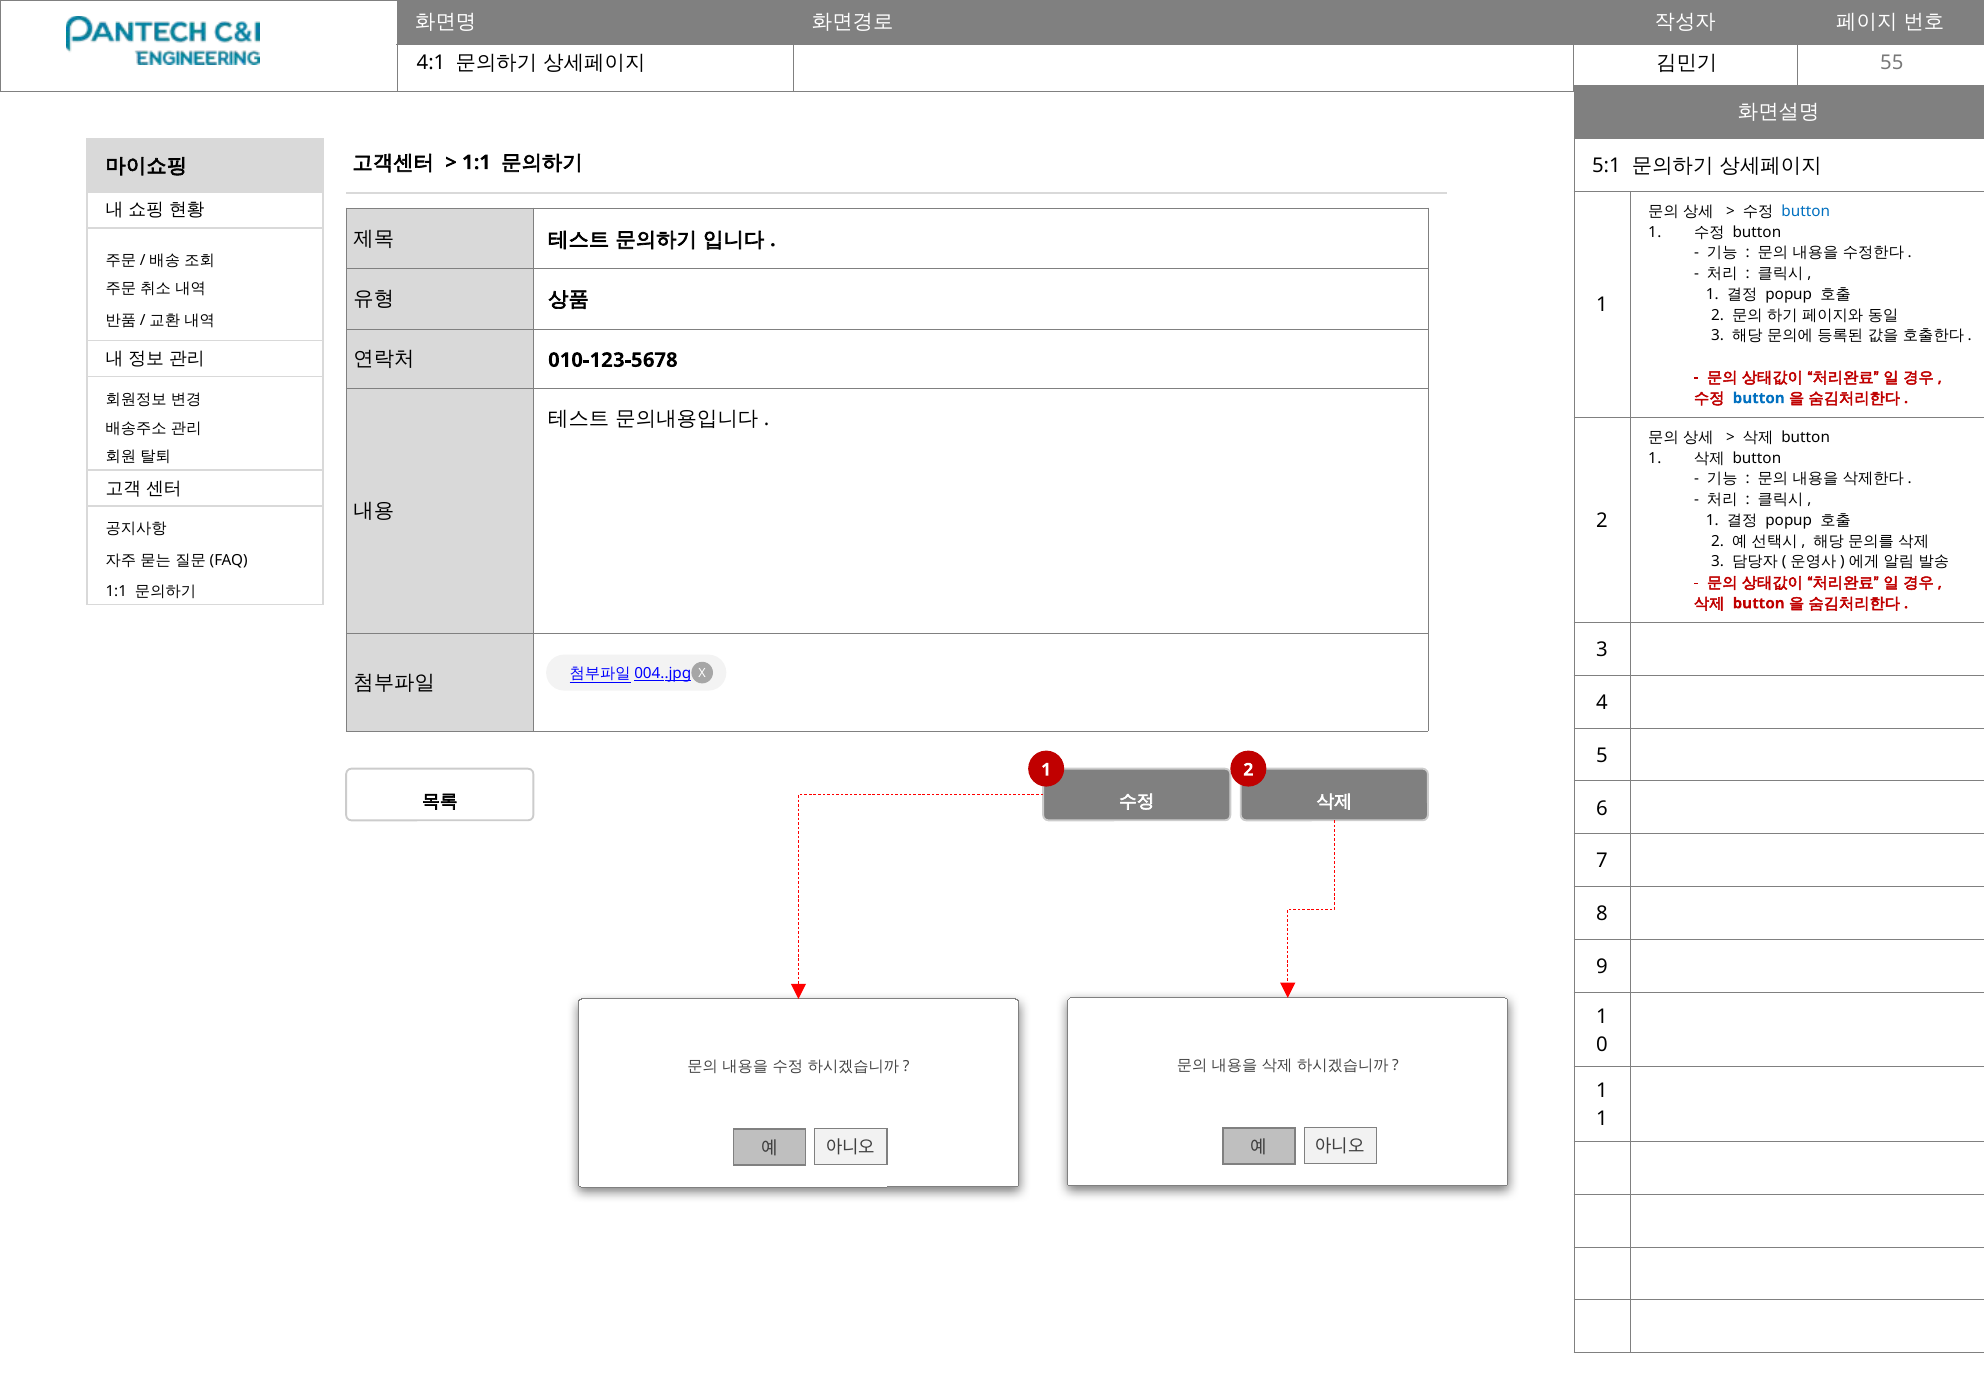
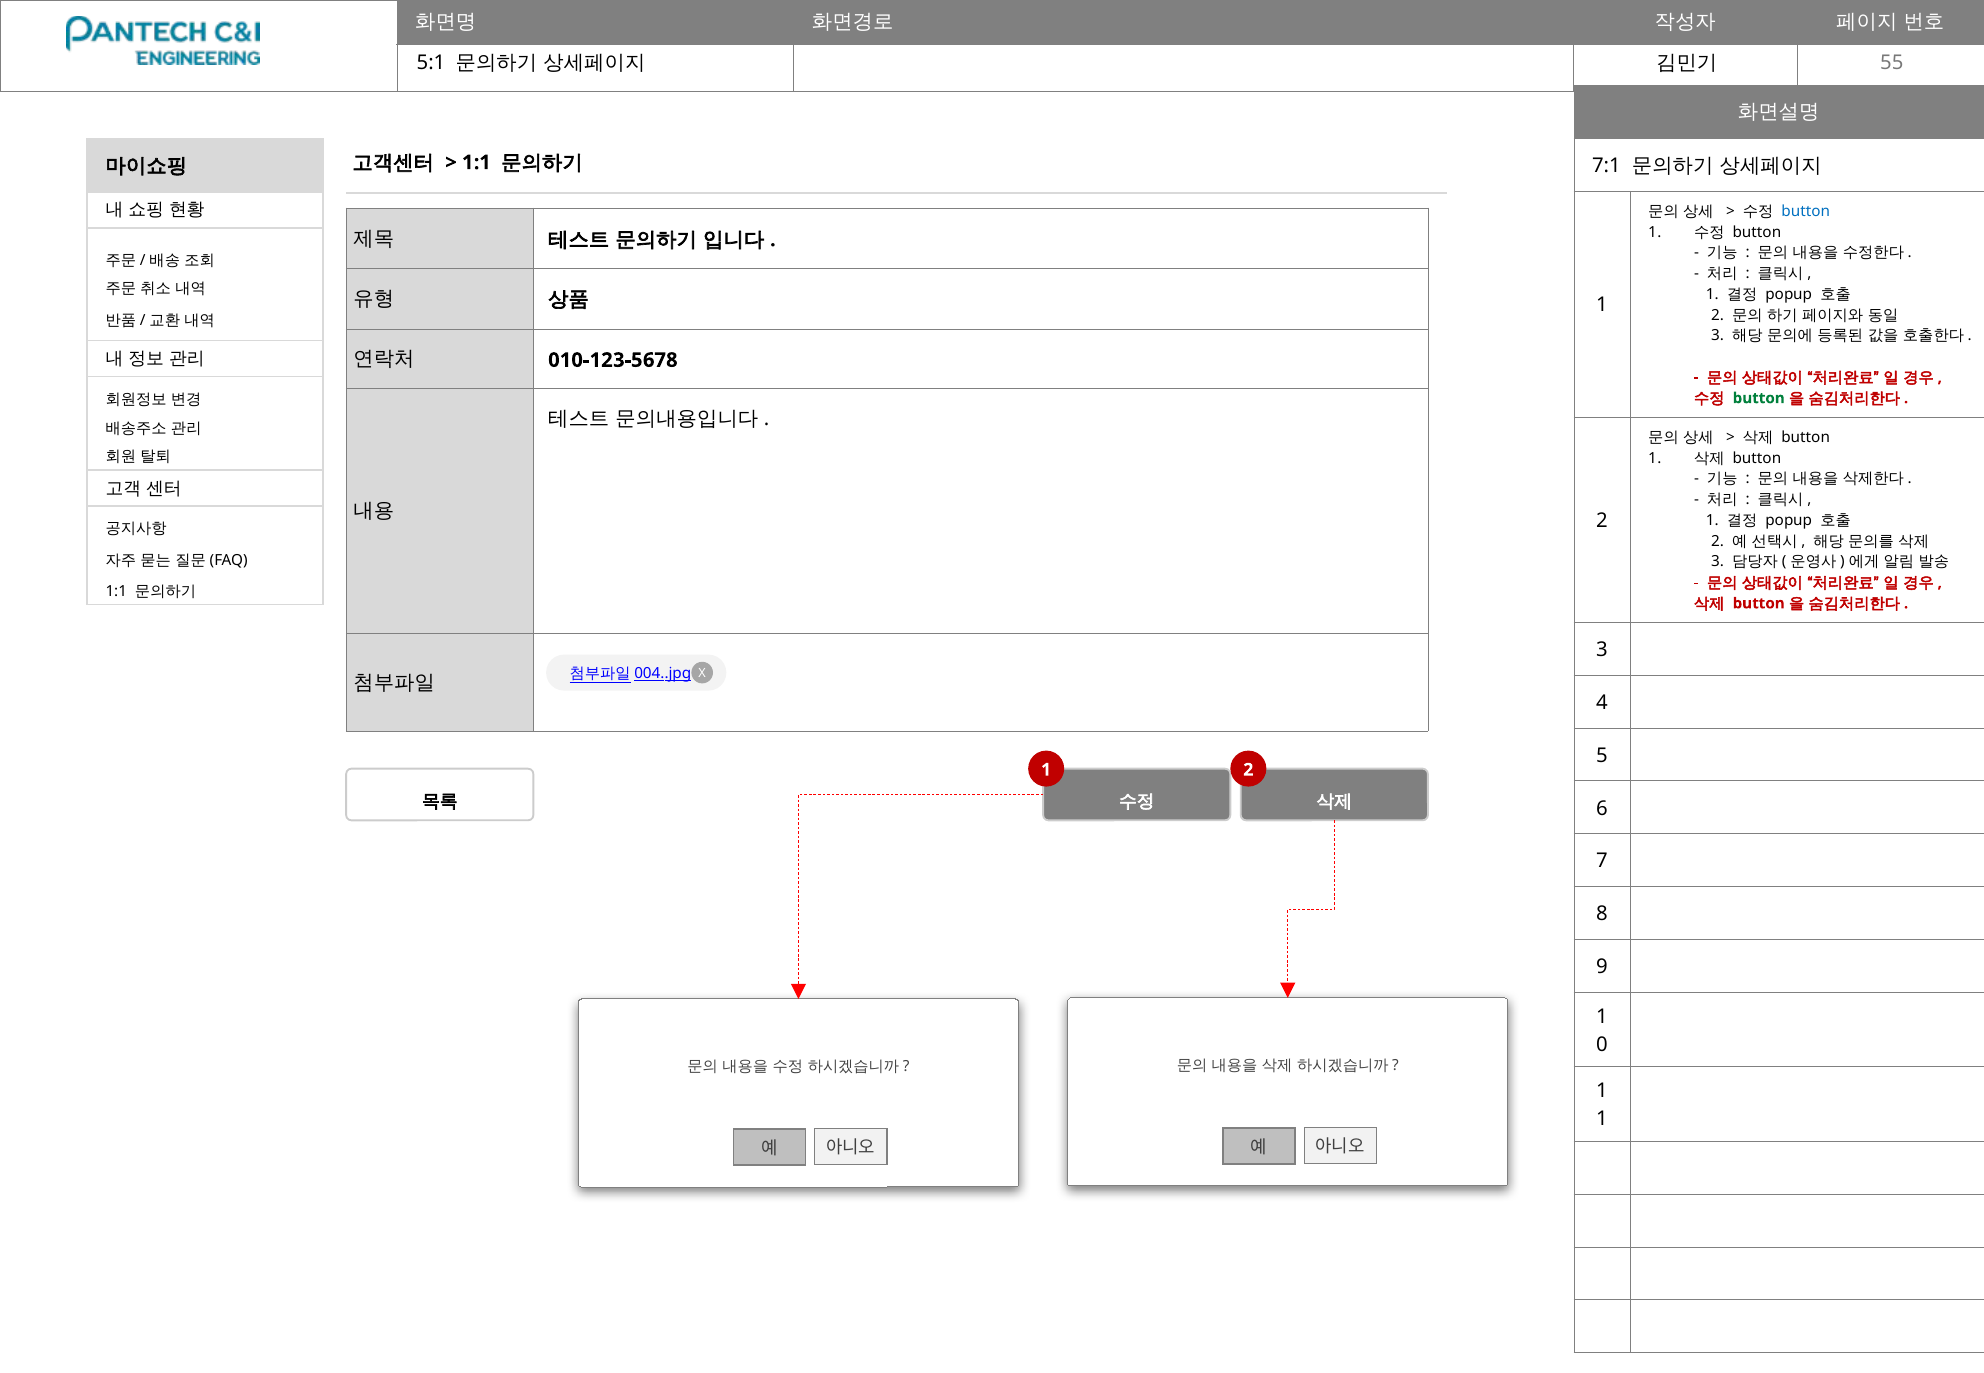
4:1: 4:1 -> 5:1
5:1: 5:1 -> 7:1
button at (1759, 398) colour: blue -> green
